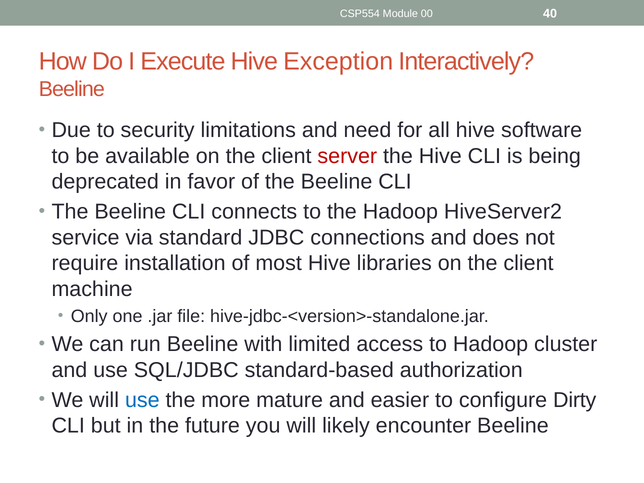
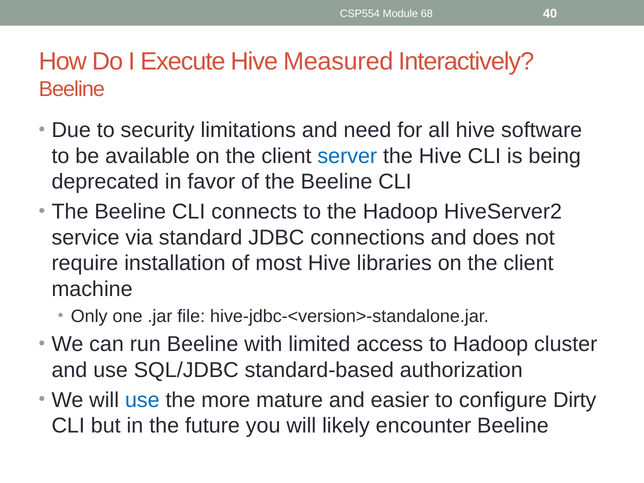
00: 00 -> 68
Exception: Exception -> Measured
server colour: red -> blue
